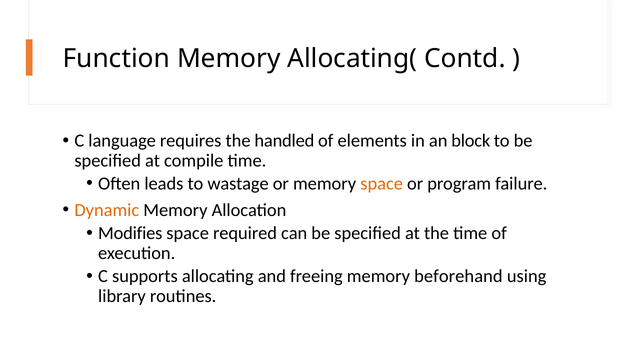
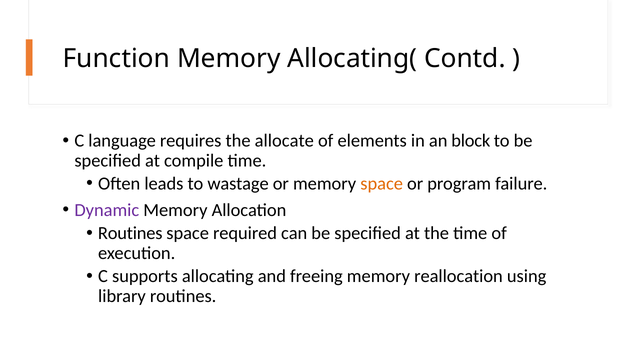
handled: handled -> allocate
Dynamic colour: orange -> purple
Modifies at (130, 233): Modifies -> Routines
beforehand: beforehand -> reallocation
